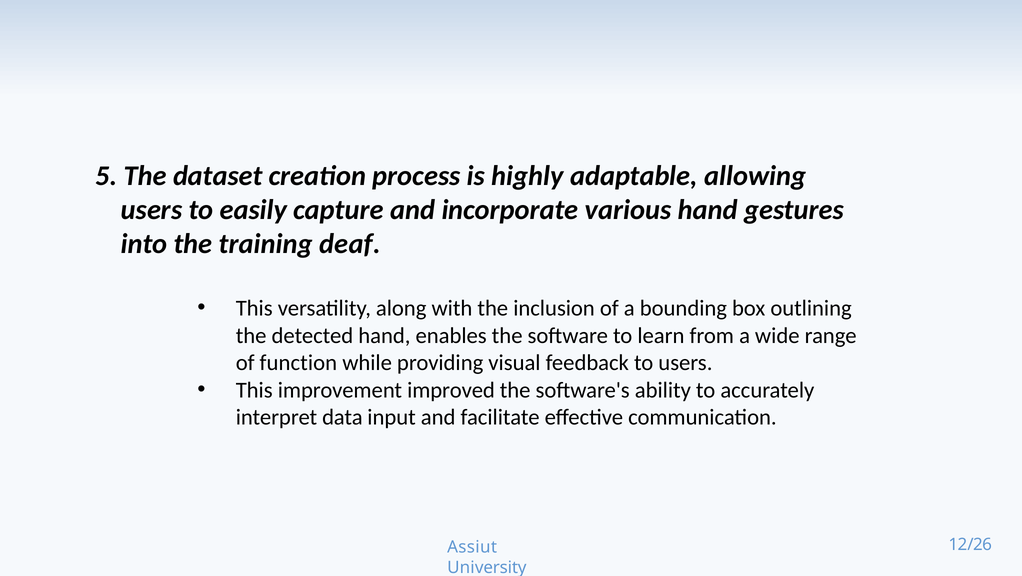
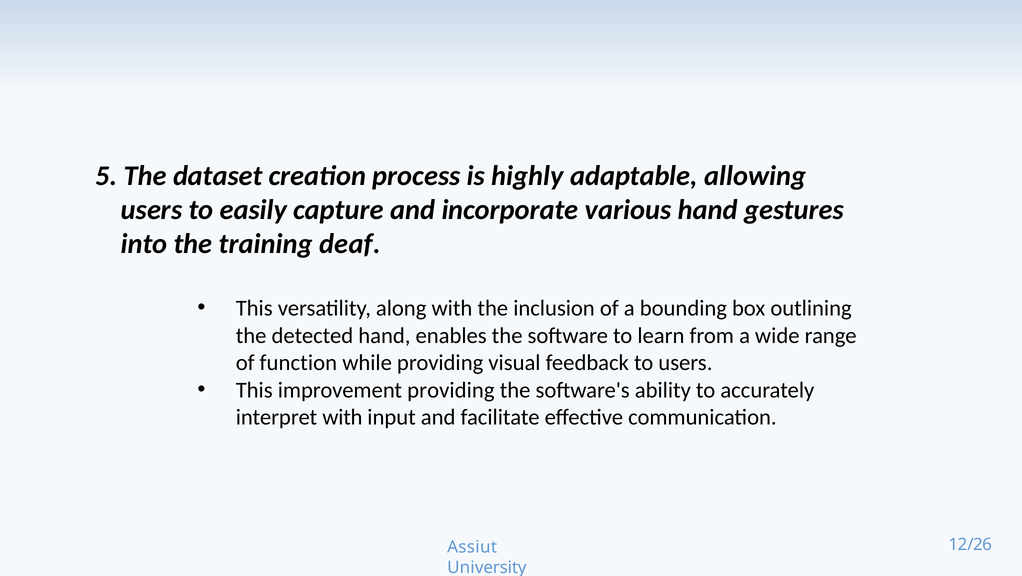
improvement improved: improved -> providing
interpret data: data -> with
